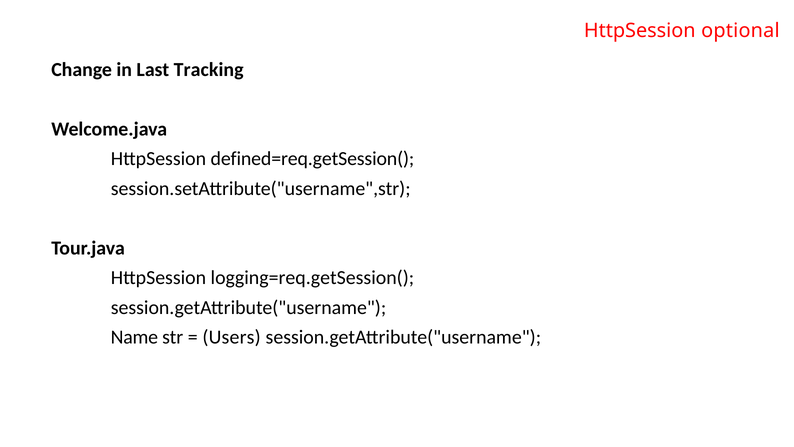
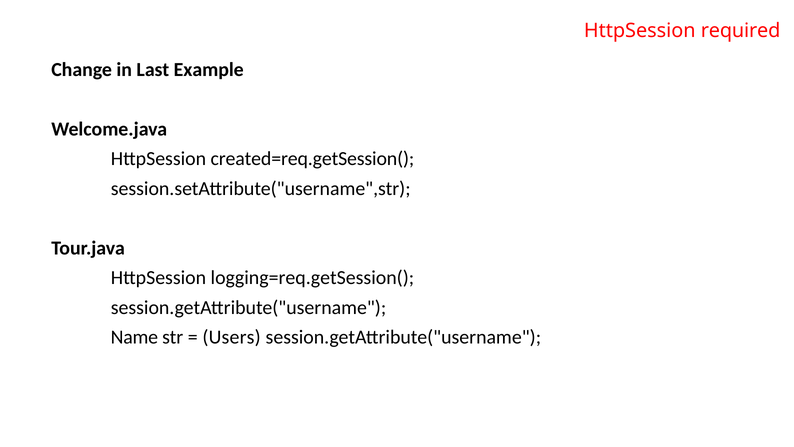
optional: optional -> required
Tracking: Tracking -> Example
defined=req.getSession(: defined=req.getSession( -> created=req.getSession(
